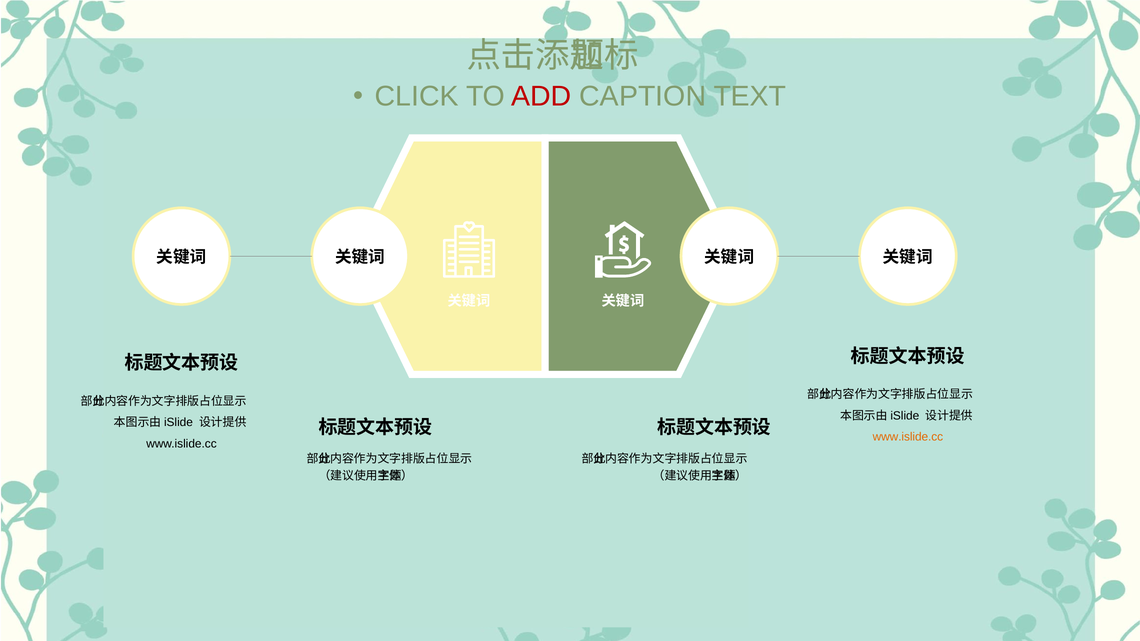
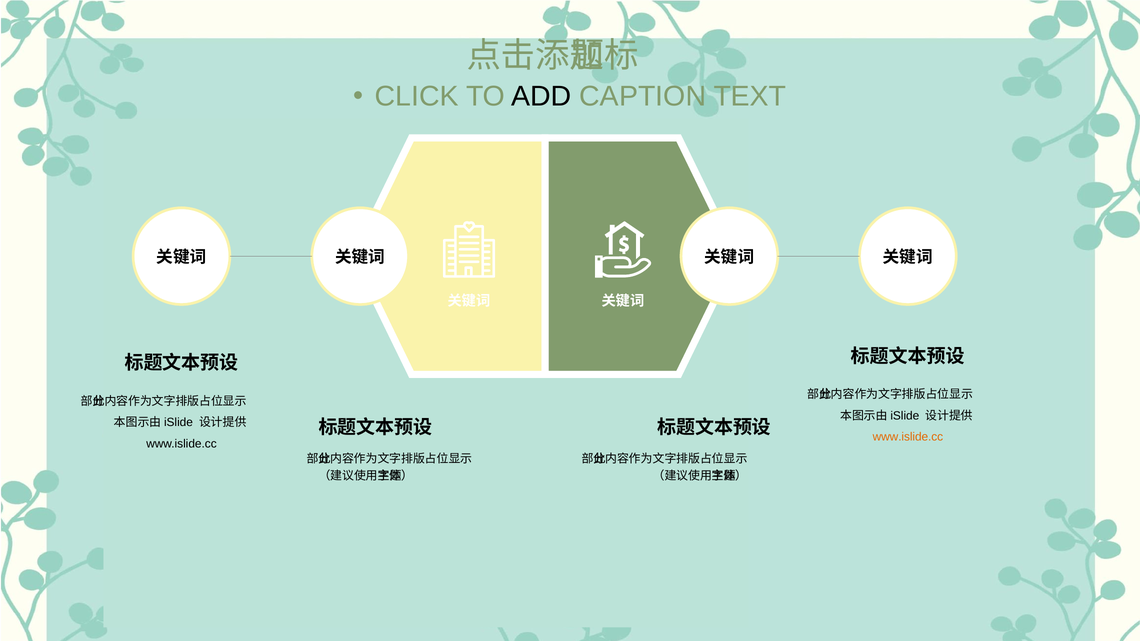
ADD colour: red -> black
